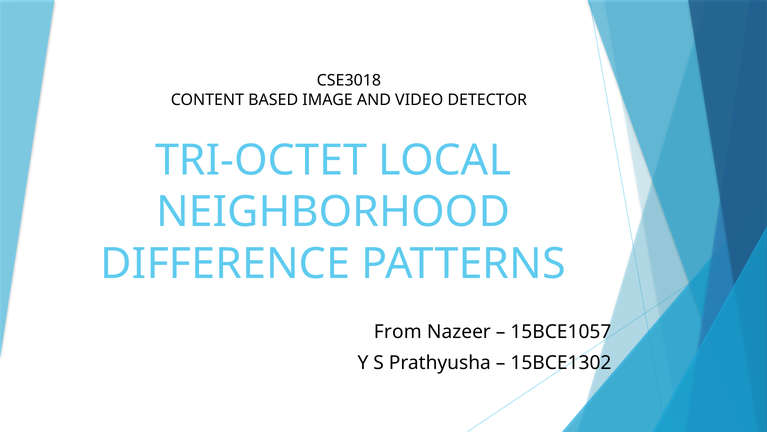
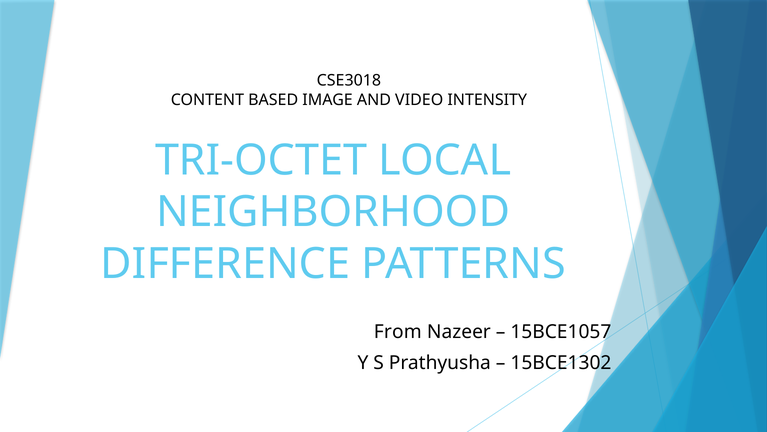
DETECTOR: DETECTOR -> INTENSITY
